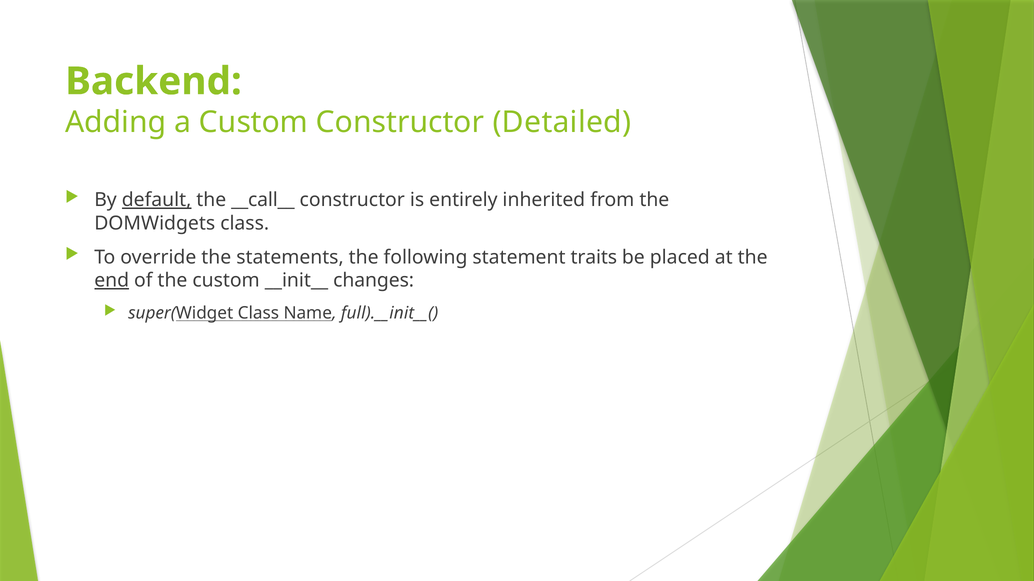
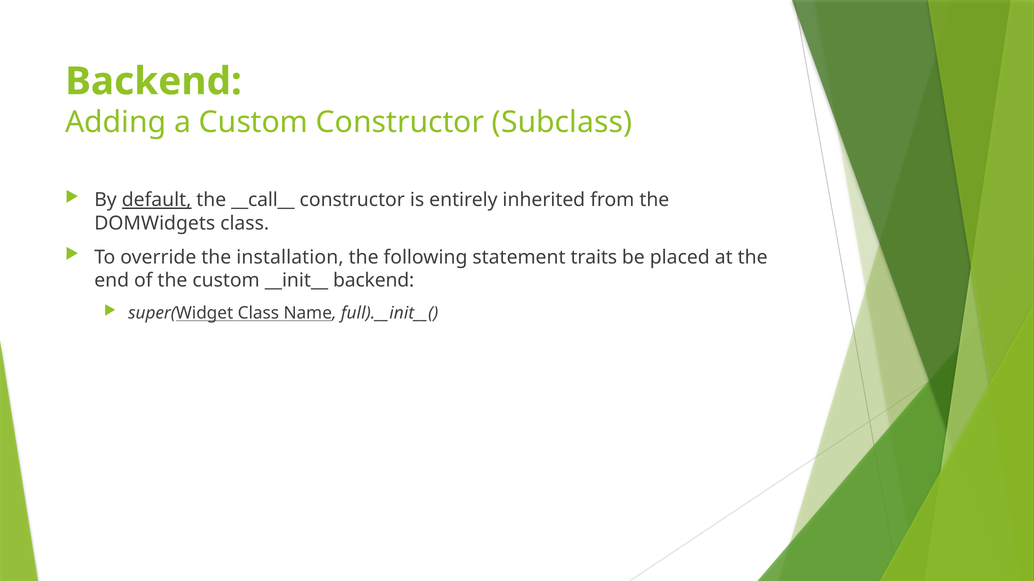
Detailed: Detailed -> Subclass
statements: statements -> installation
end underline: present -> none
__init__ changes: changes -> backend
